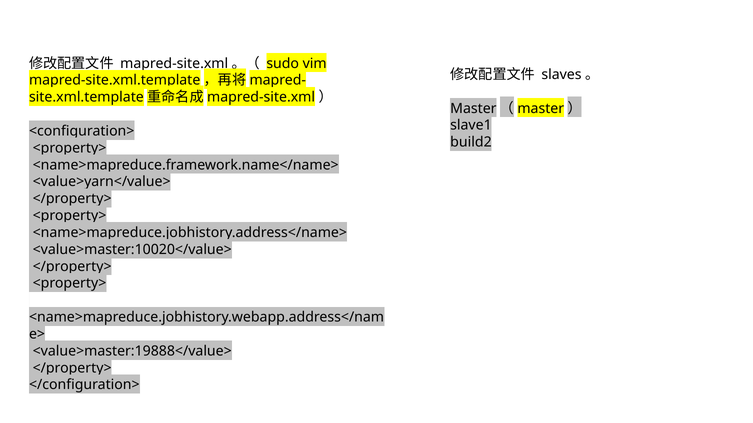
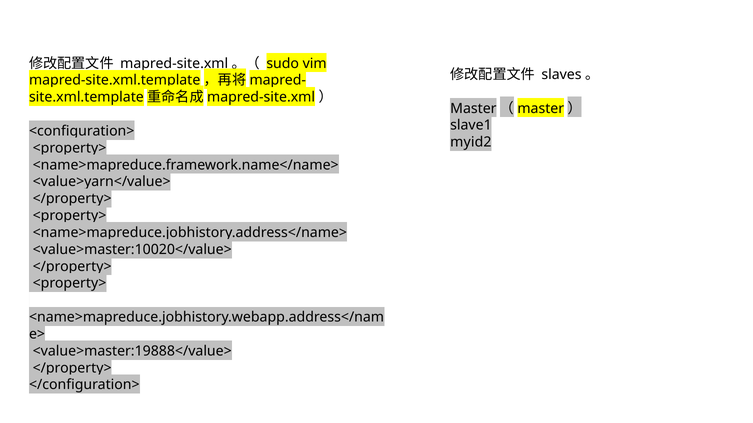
build2: build2 -> myid2
